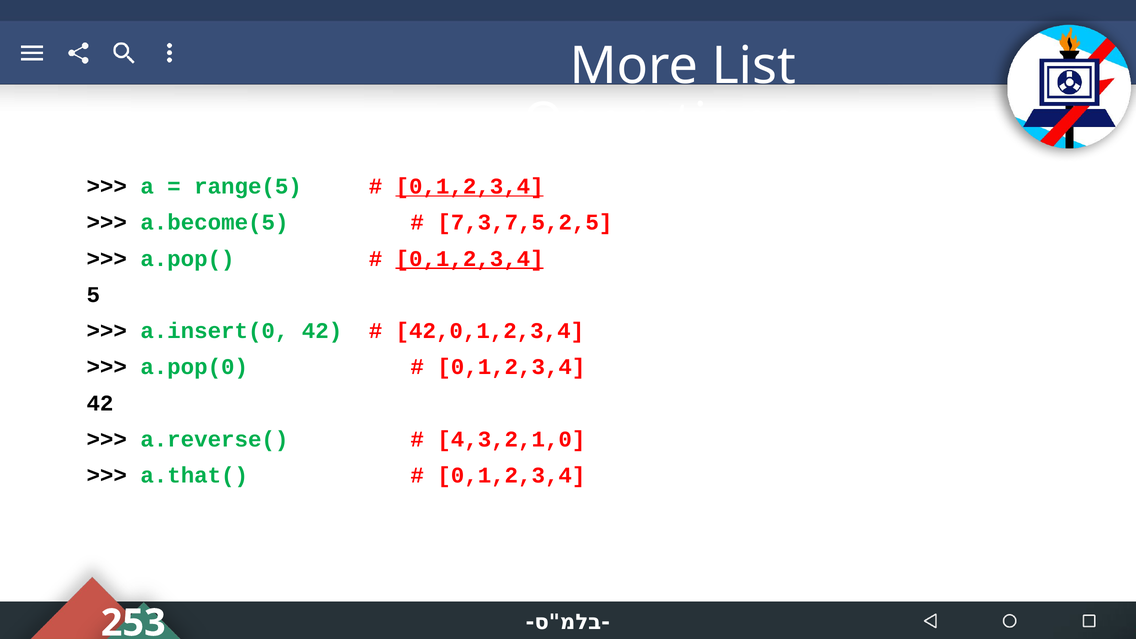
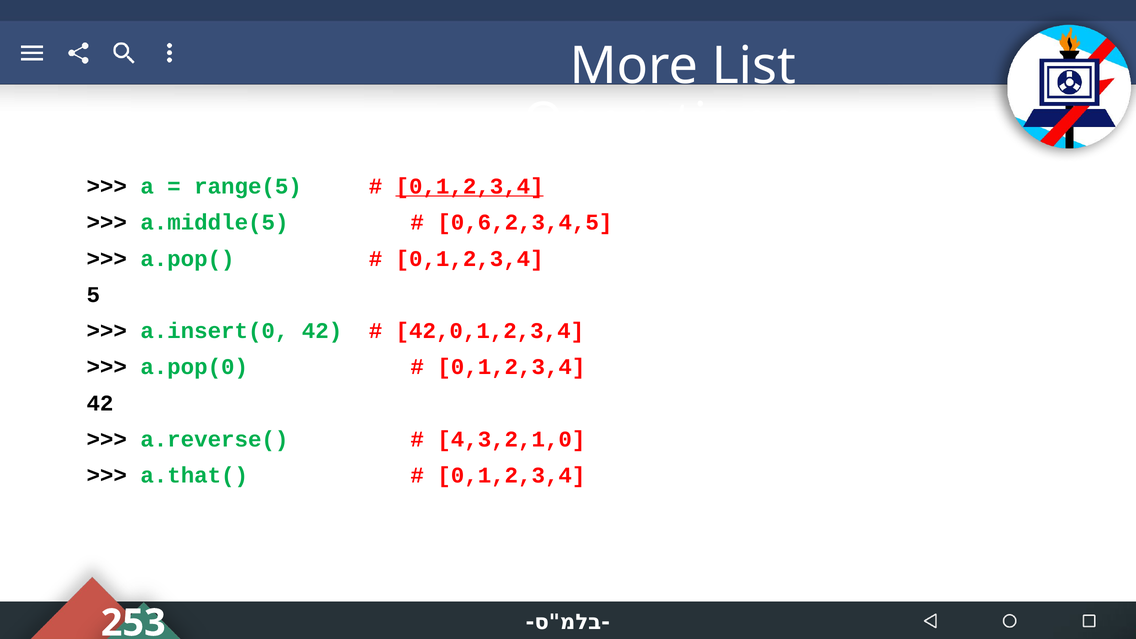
a.become(5: a.become(5 -> a.middle(5
7,3,7,5,2,5: 7,3,7,5,2,5 -> 0,6,2,3,4,5
0,1,2,3,4 at (470, 259) underline: present -> none
